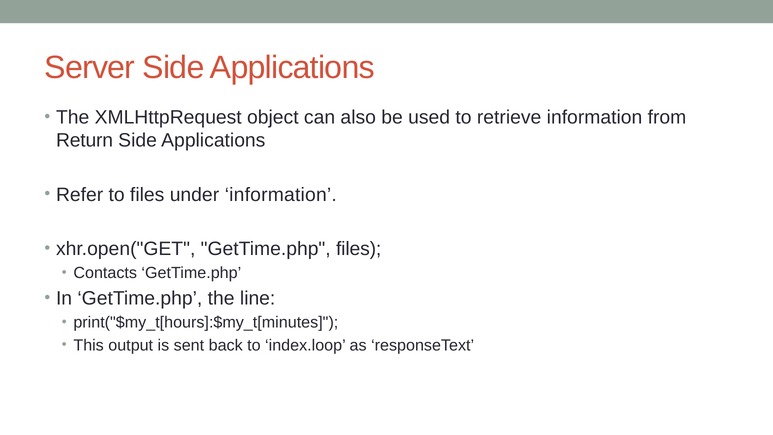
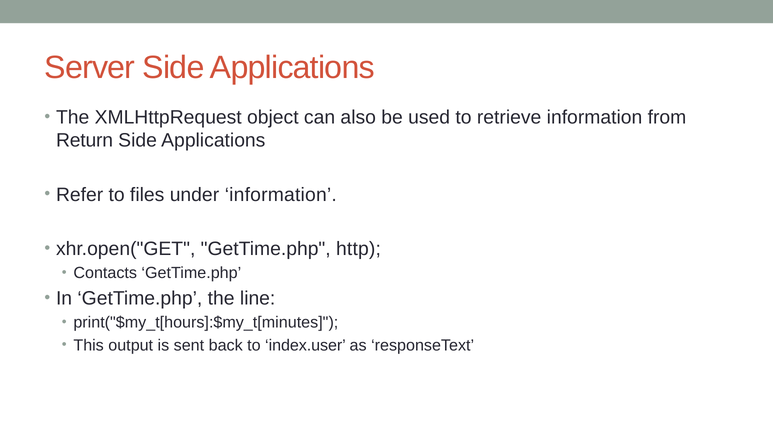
GetTime.php files: files -> http
index.loop: index.loop -> index.user
